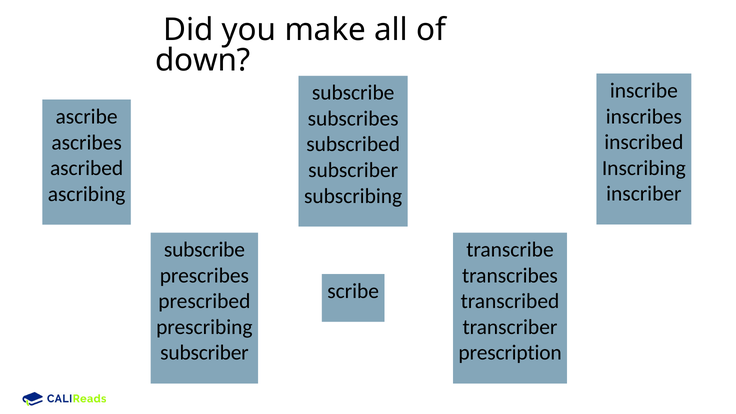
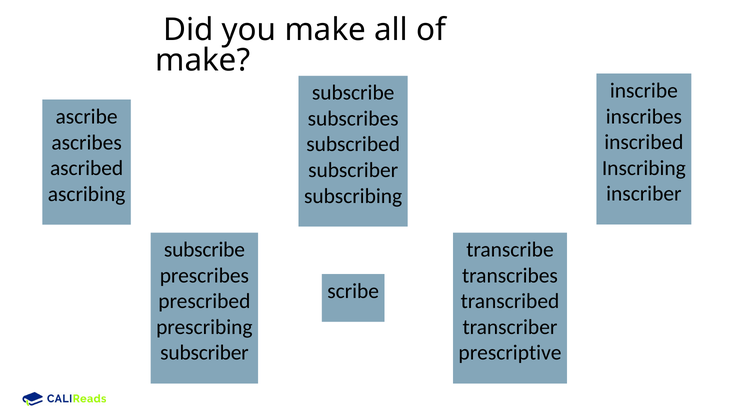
down at (203, 60): down -> make
prescription: prescription -> prescriptive
